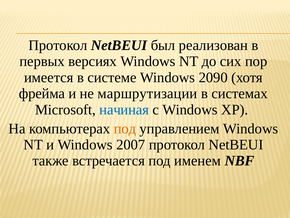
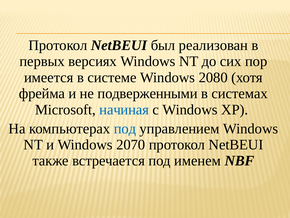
2090: 2090 -> 2080
маршрутизации: маршрутизации -> подверженными
под at (125, 128) colour: orange -> blue
2007: 2007 -> 2070
